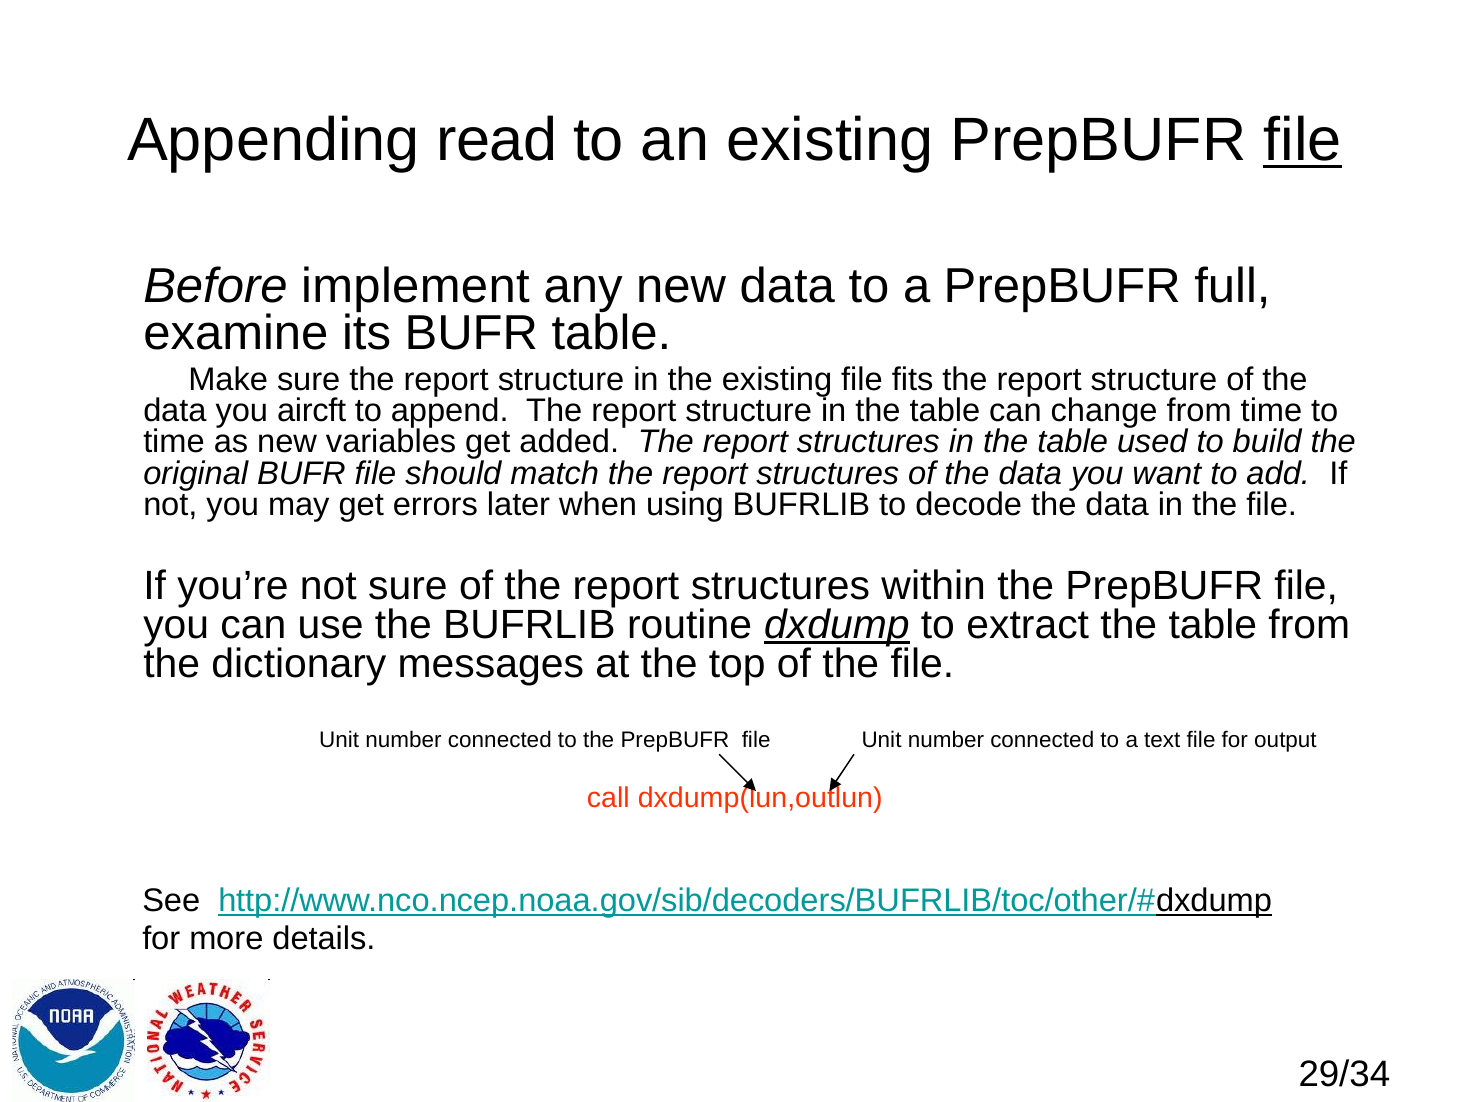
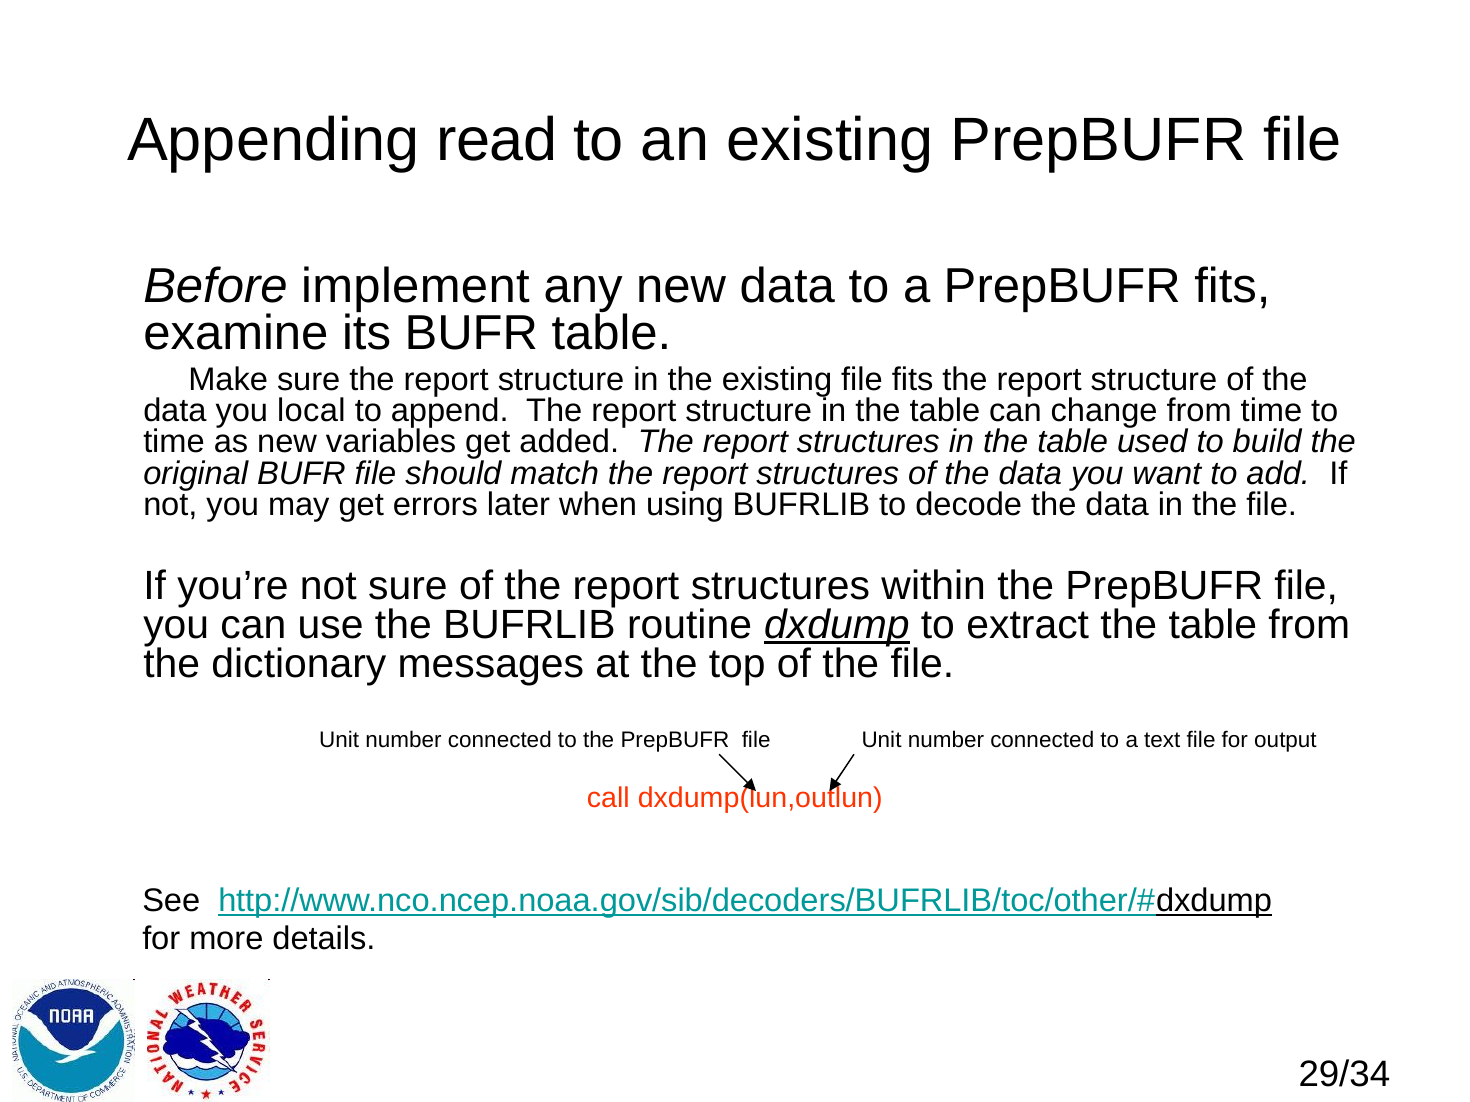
file at (1303, 140) underline: present -> none
PrepBUFR full: full -> fits
aircft: aircft -> local
